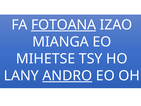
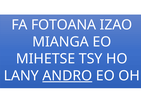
FOTOANA underline: present -> none
